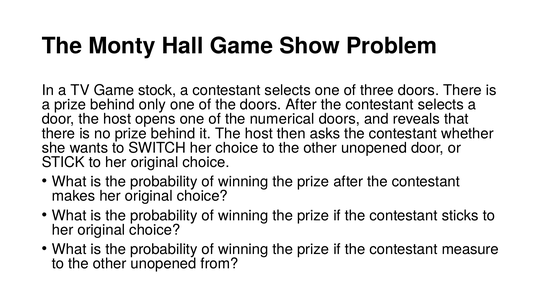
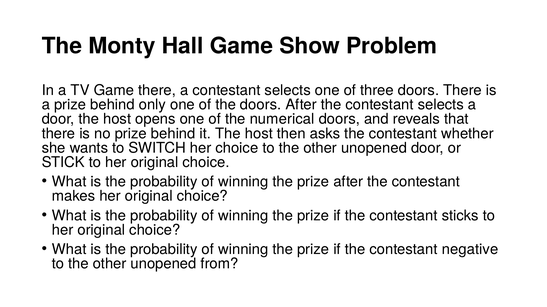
Game stock: stock -> there
measure: measure -> negative
